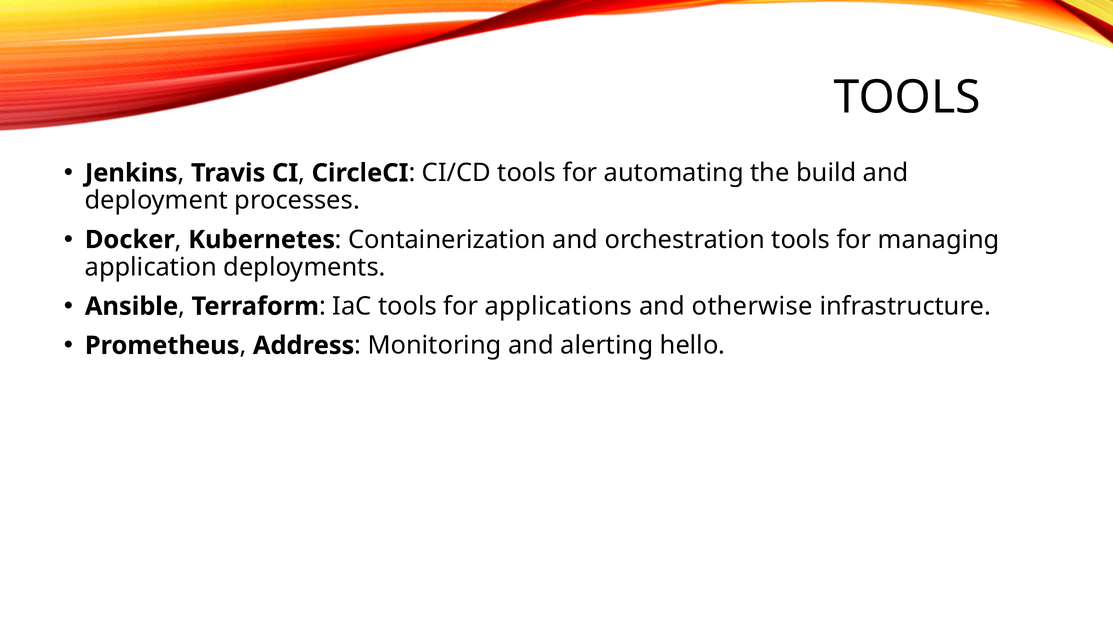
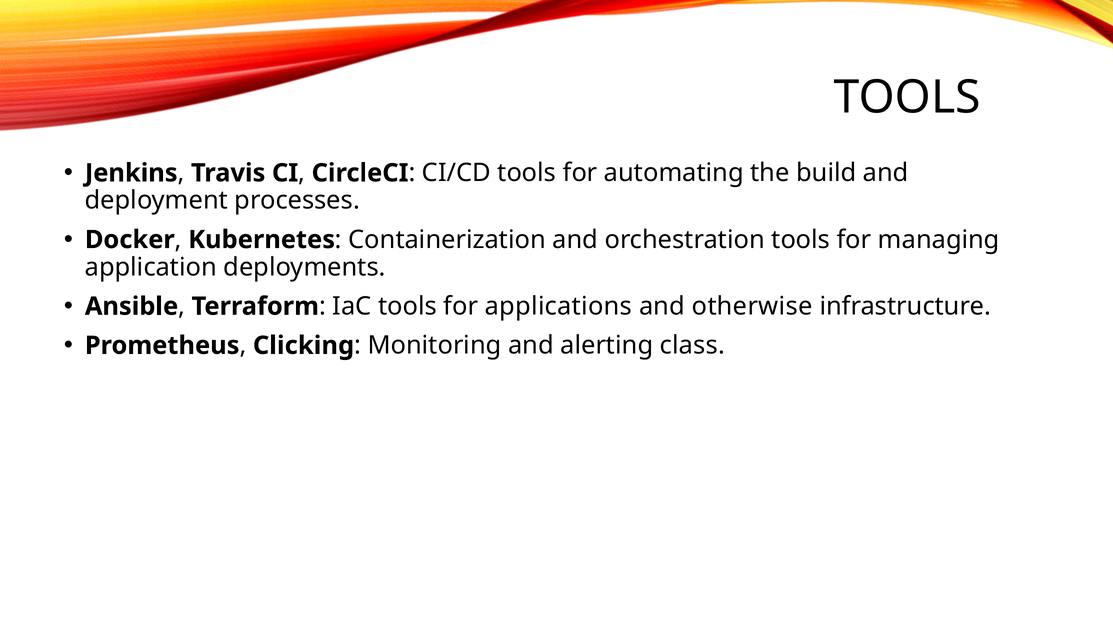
Address: Address -> Clicking
hello: hello -> class
